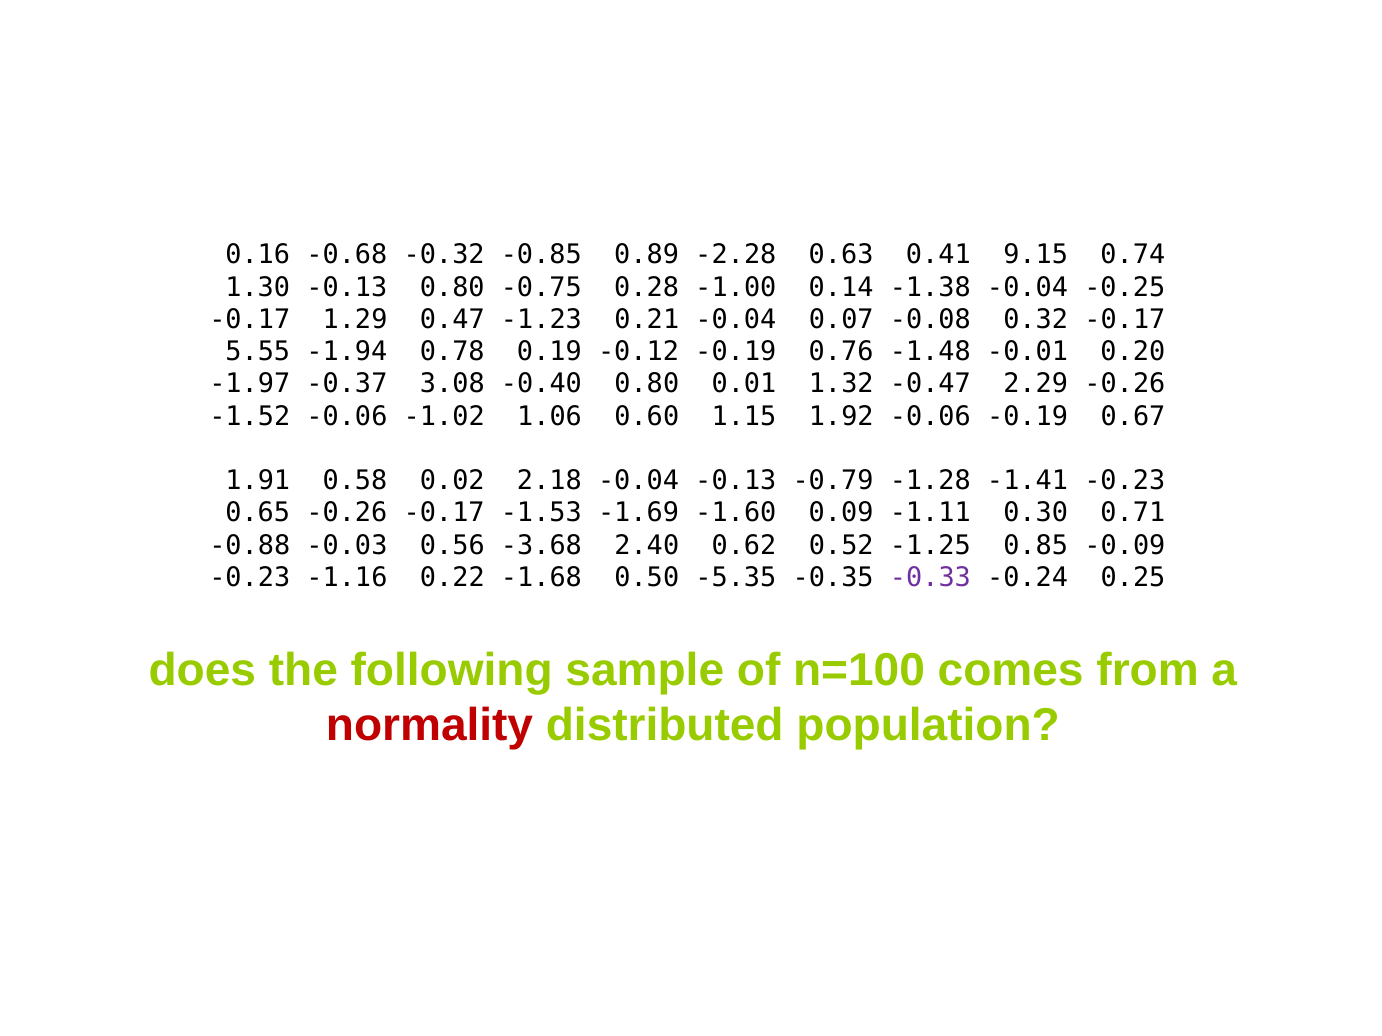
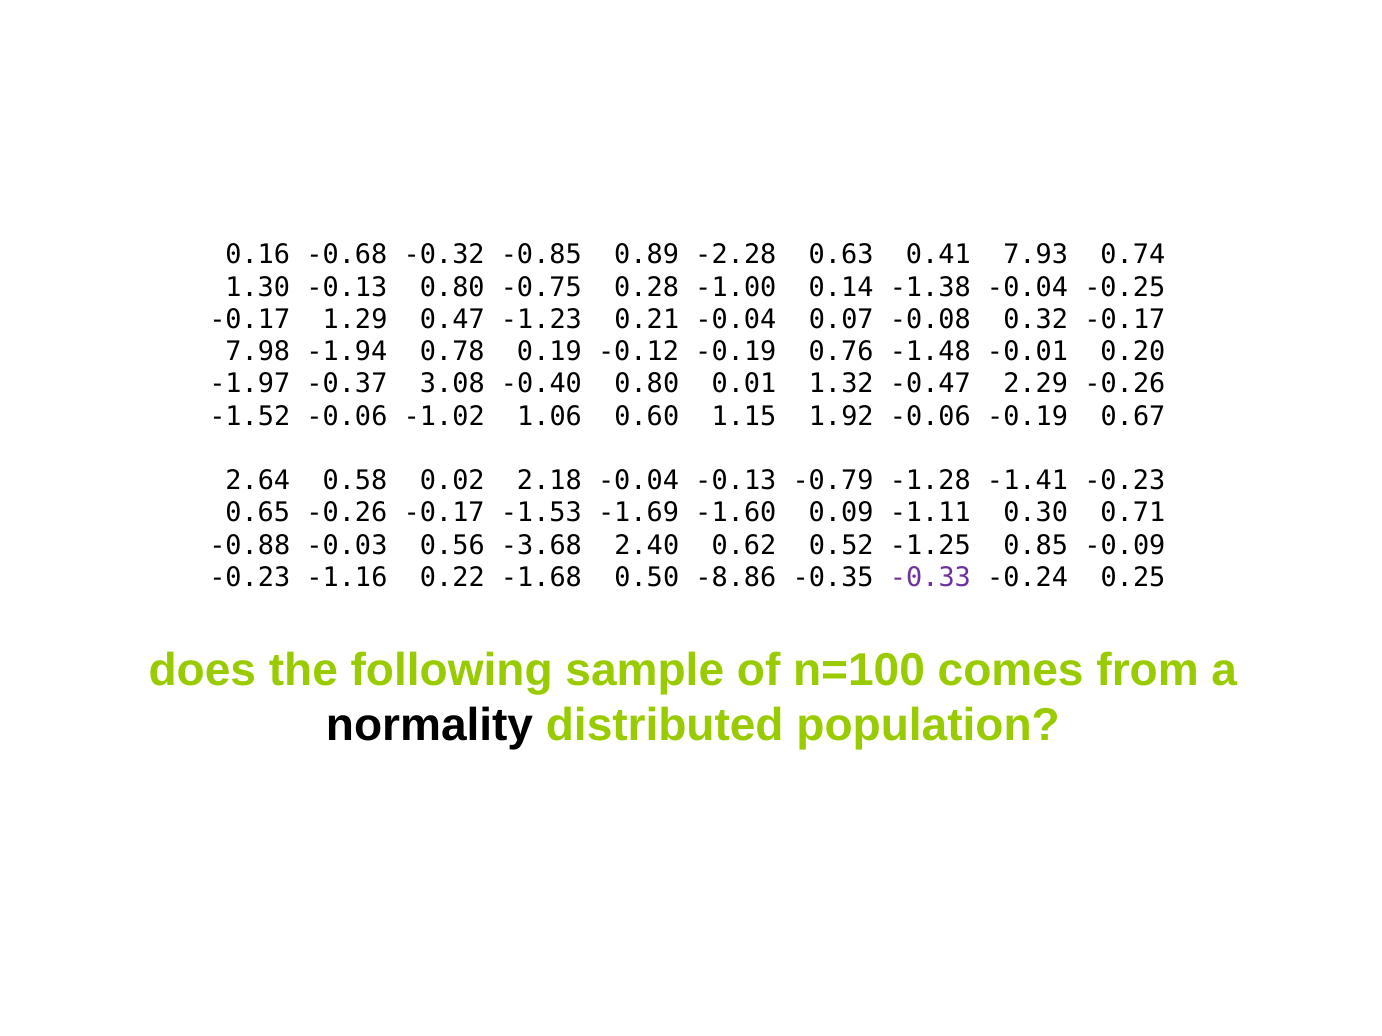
9.15: 9.15 -> 7.93
5.55: 5.55 -> 7.98
1.91: 1.91 -> 2.64
-5.35: -5.35 -> -8.86
normality colour: red -> black
